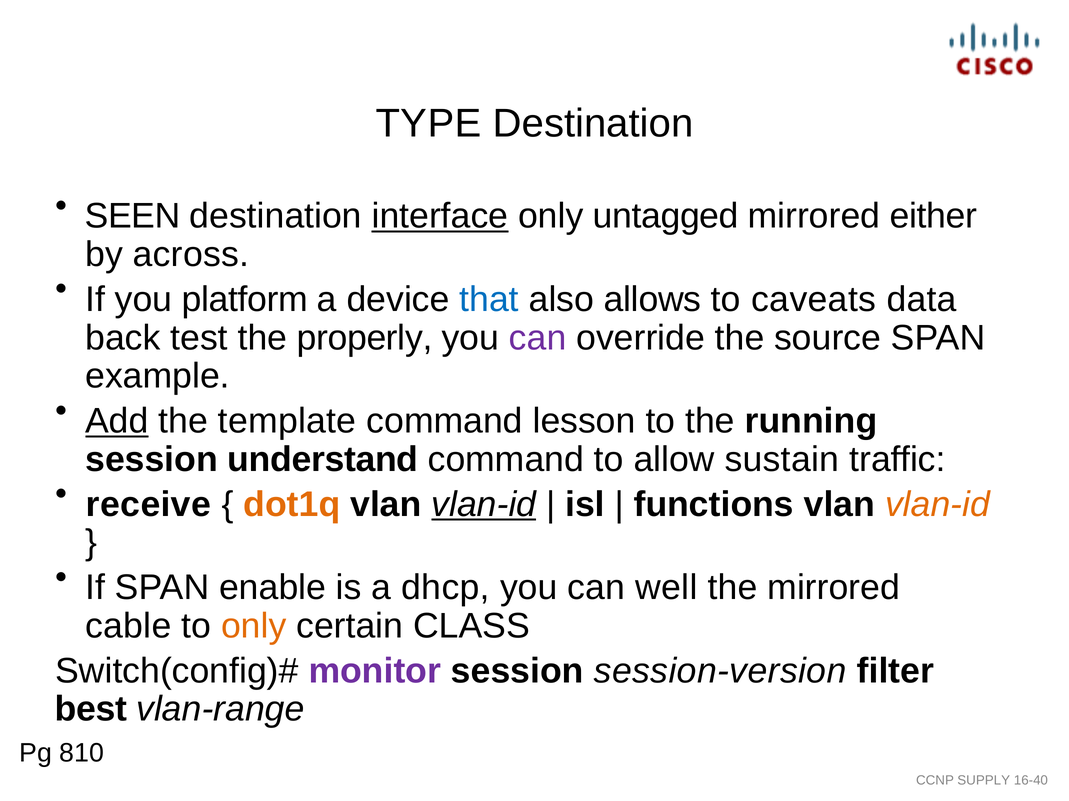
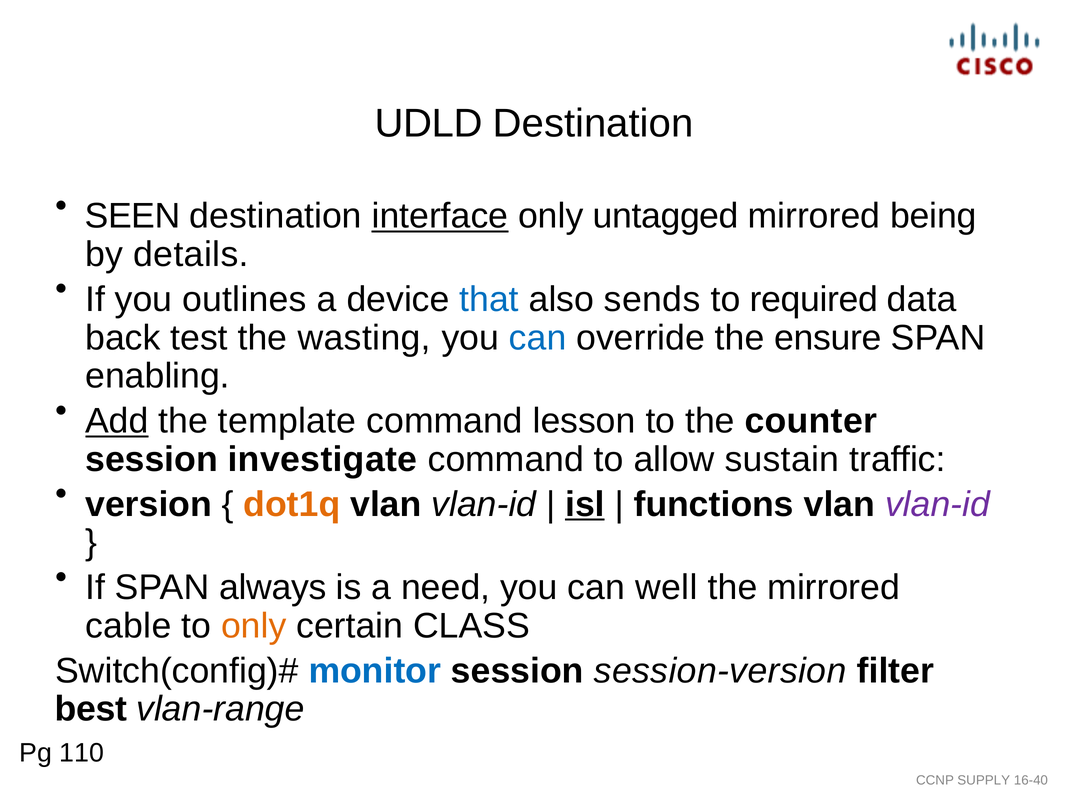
TYPE: TYPE -> UDLD
either: either -> being
across: across -> details
platform: platform -> outlines
allows: allows -> sends
caveats: caveats -> required
properly: properly -> wasting
can at (538, 338) colour: purple -> blue
source: source -> ensure
example: example -> enabling
running: running -> counter
understand: understand -> investigate
receive: receive -> version
vlan-id at (484, 505) underline: present -> none
isl underline: none -> present
vlan-id at (937, 505) colour: orange -> purple
enable: enable -> always
dhcp: dhcp -> need
monitor colour: purple -> blue
810: 810 -> 110
